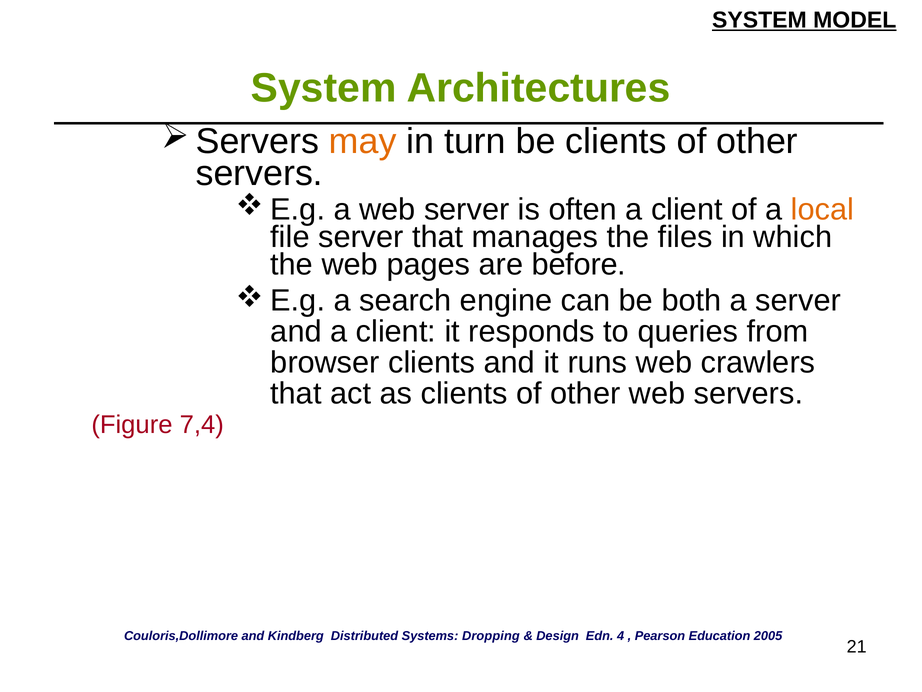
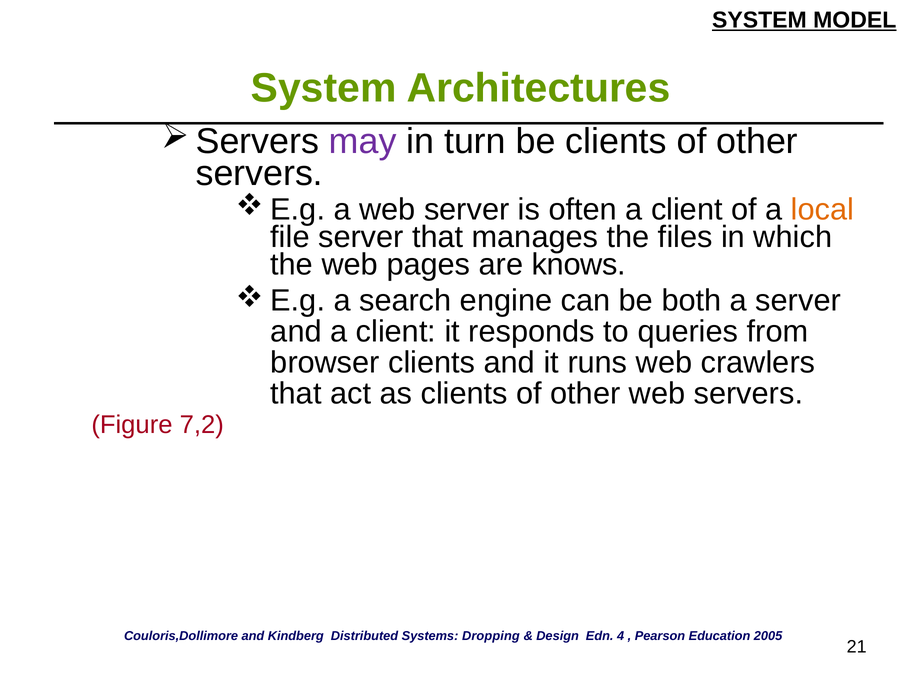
may colour: orange -> purple
before: before -> knows
7,4: 7,4 -> 7,2
